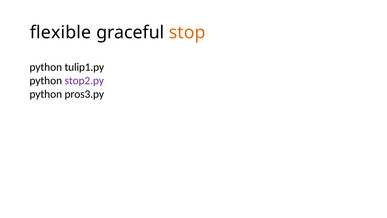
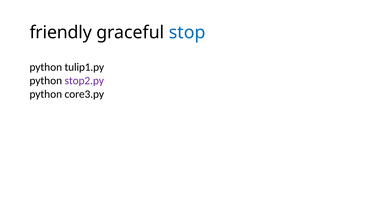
flexible: flexible -> friendly
stop colour: orange -> blue
pros3.py: pros3.py -> core3.py
